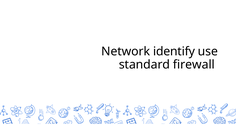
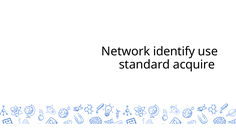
firewall: firewall -> acquire
